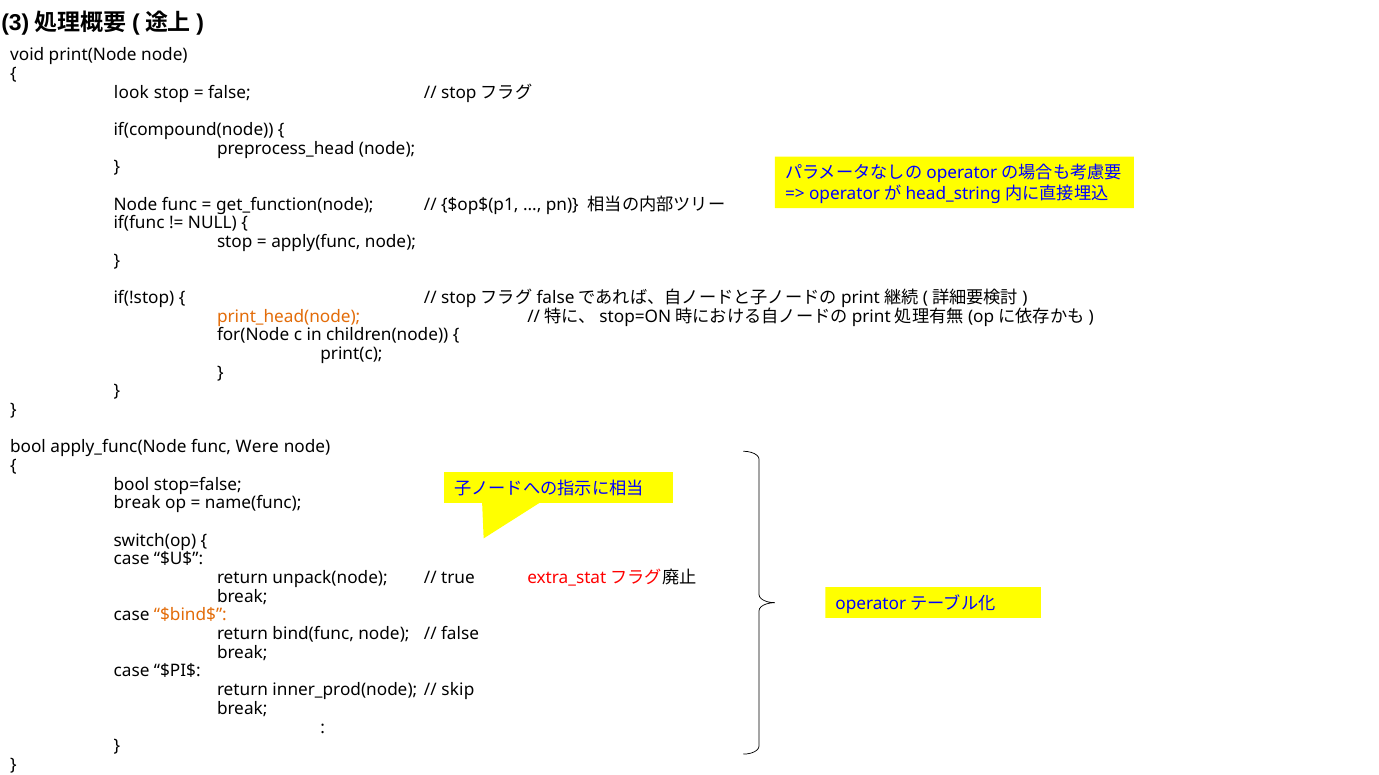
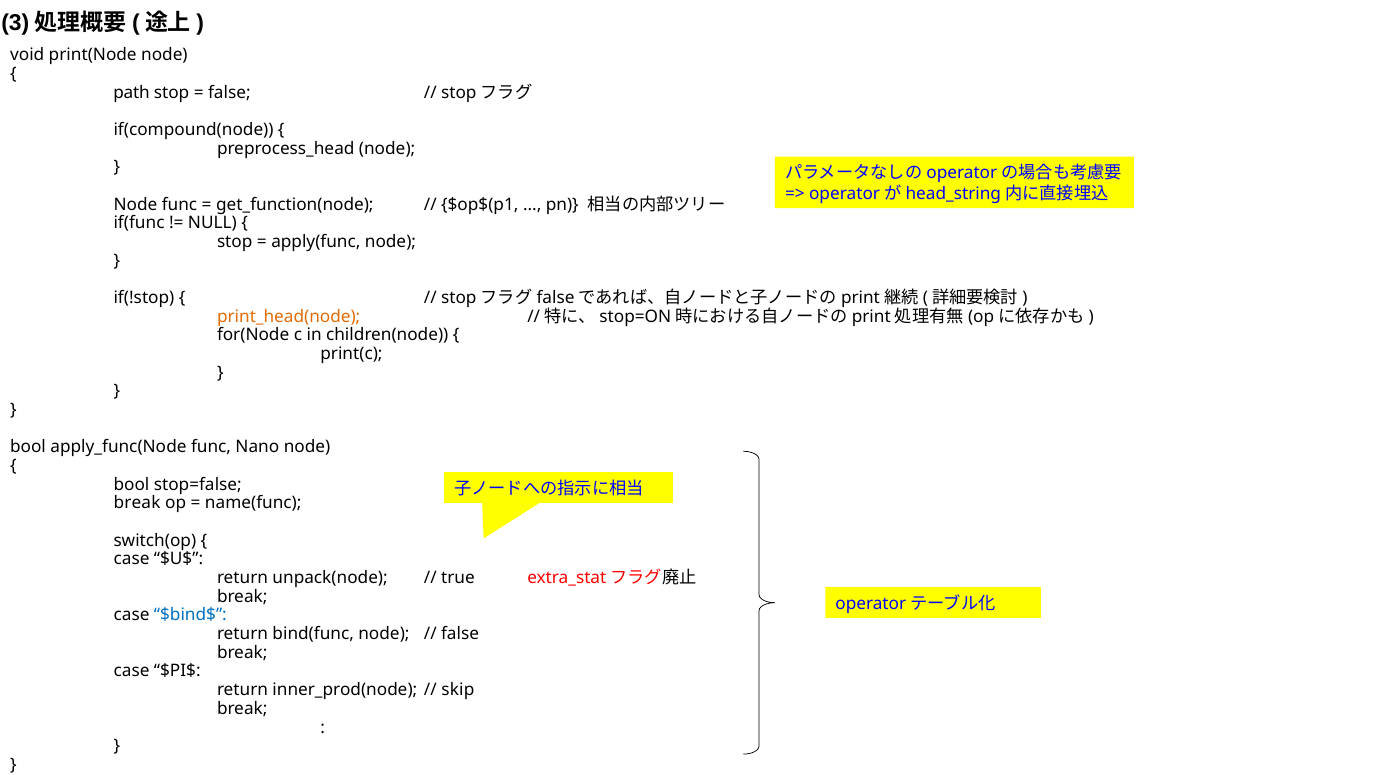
look: look -> path
Were: Were -> Nano
$bind$ colour: orange -> blue
